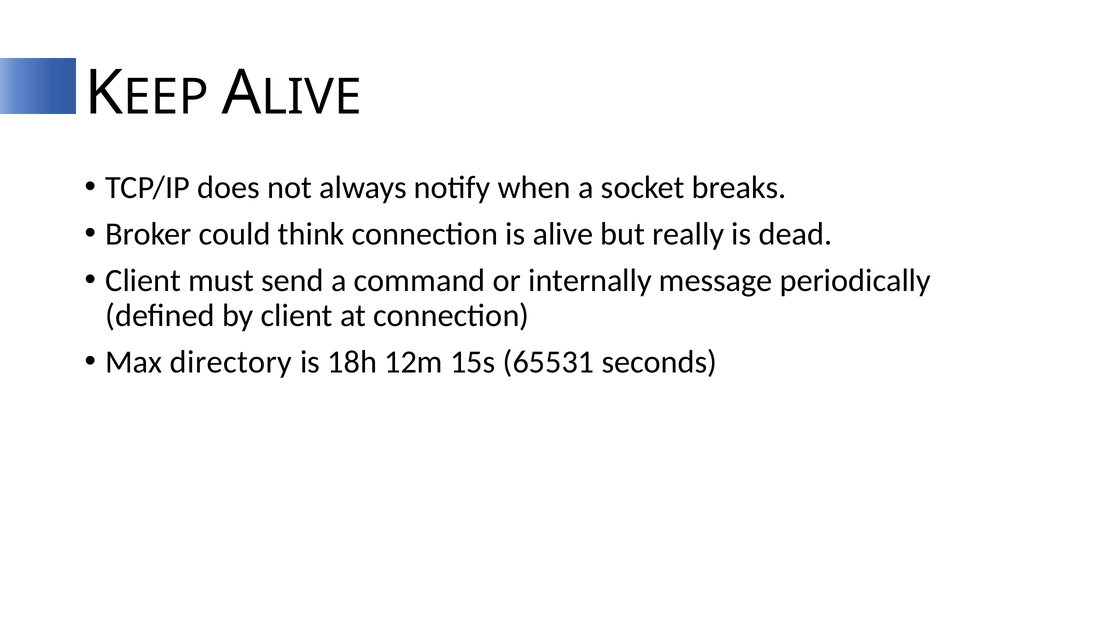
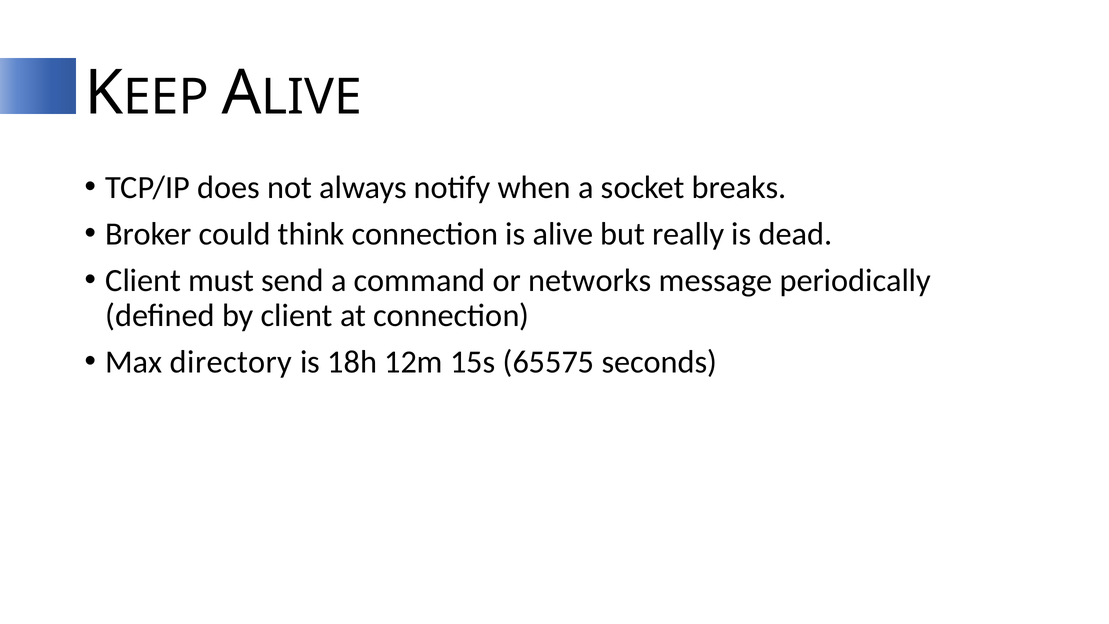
internally: internally -> networks
65531: 65531 -> 65575
